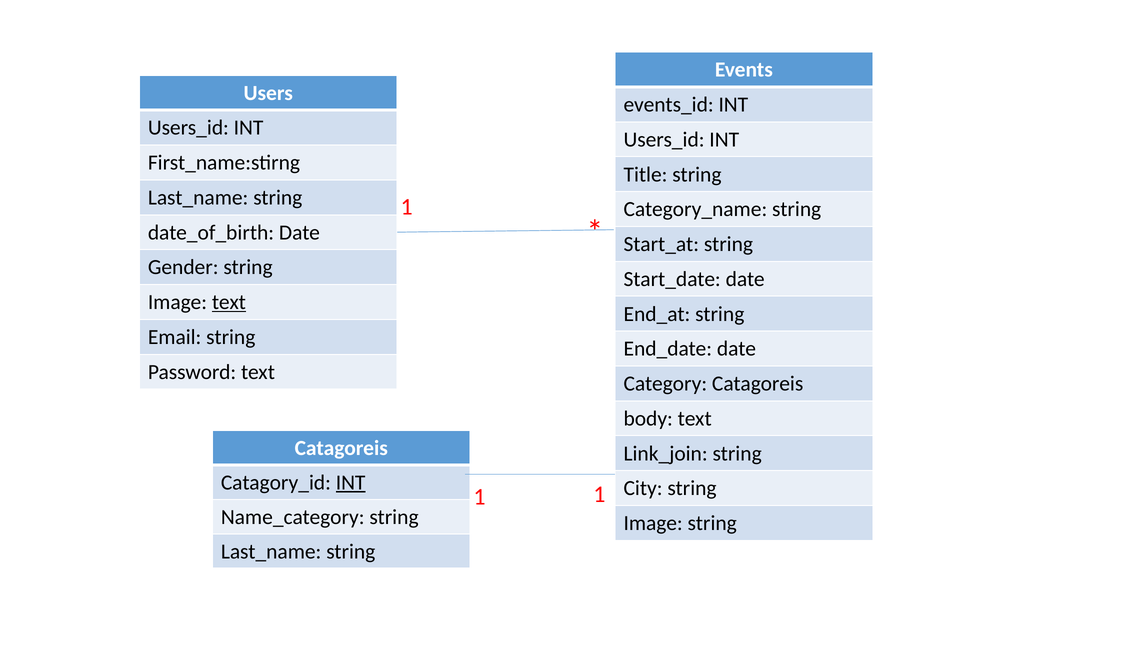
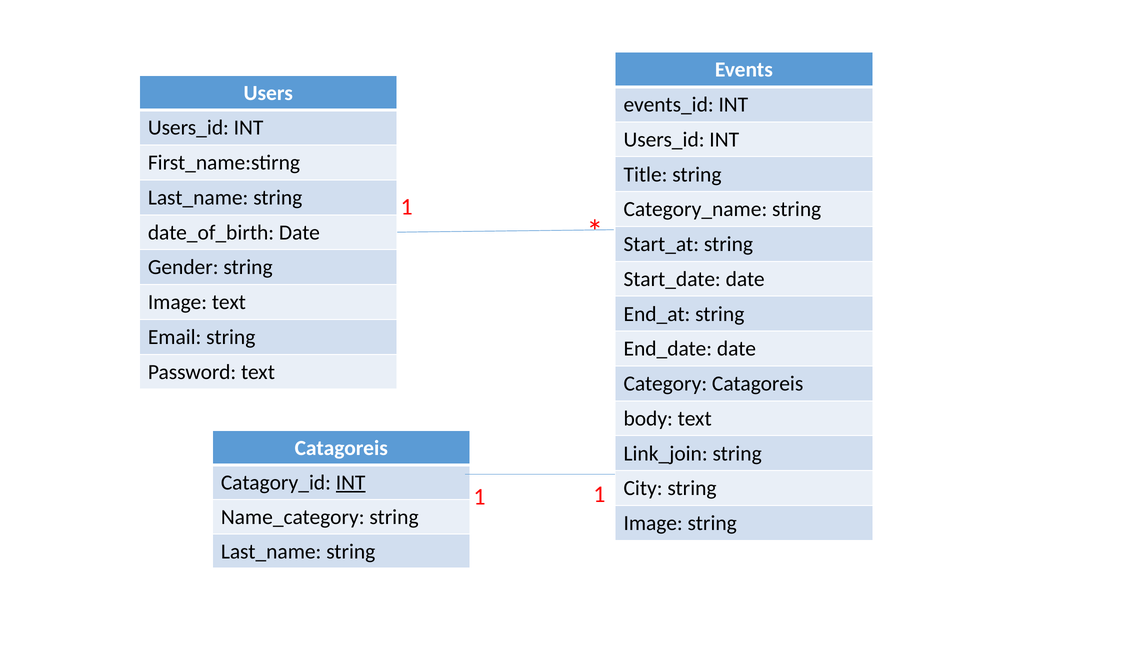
text at (229, 302) underline: present -> none
